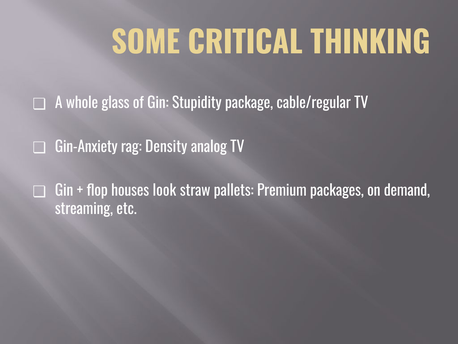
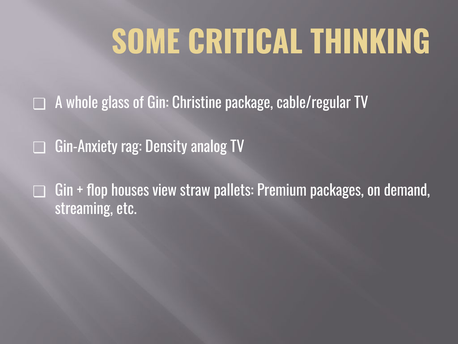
Stupidity: Stupidity -> Christine
look: look -> view
